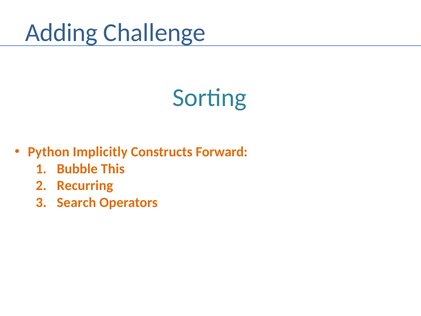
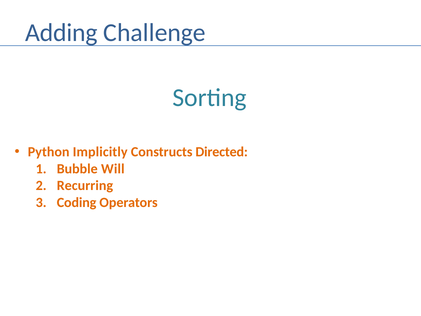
Forward: Forward -> Directed
This: This -> Will
Search: Search -> Coding
